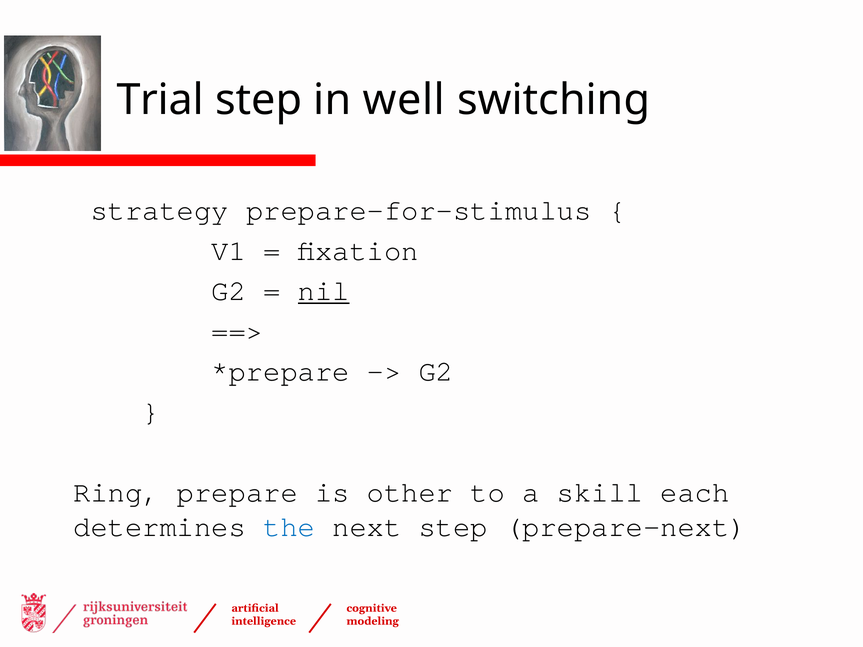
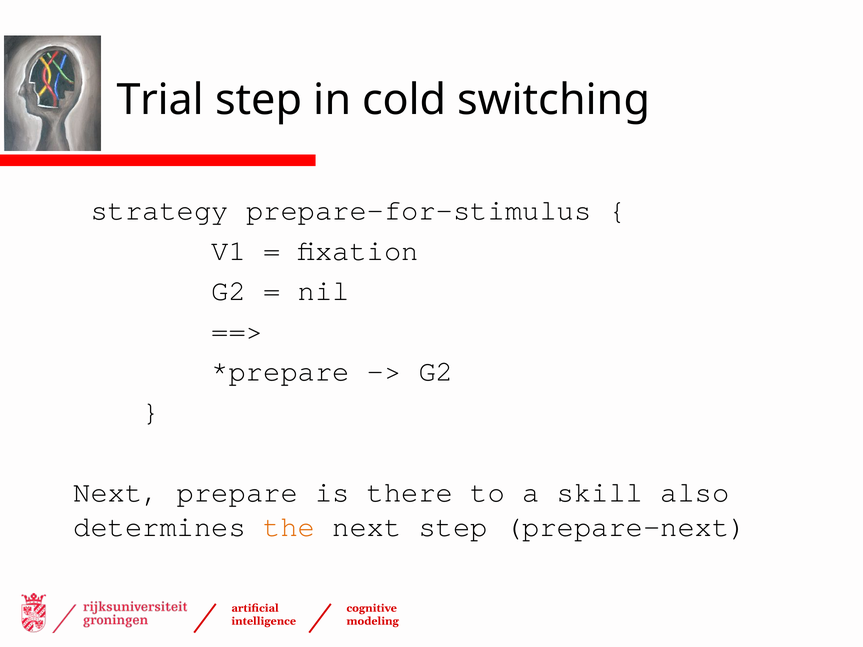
well: well -> cold
nil underline: present -> none
Ring at (117, 492): Ring -> Next
other: other -> there
each: each -> also
the colour: blue -> orange
